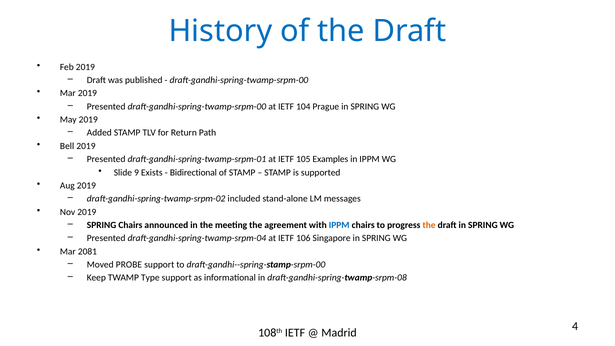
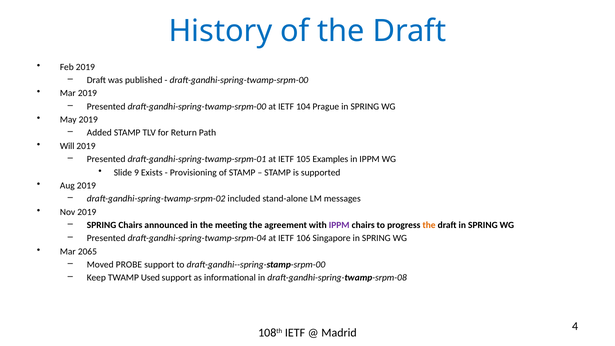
Bell: Bell -> Will
Bidirectional: Bidirectional -> Provisioning
IPPM at (339, 225) colour: blue -> purple
2081: 2081 -> 2065
Type: Type -> Used
